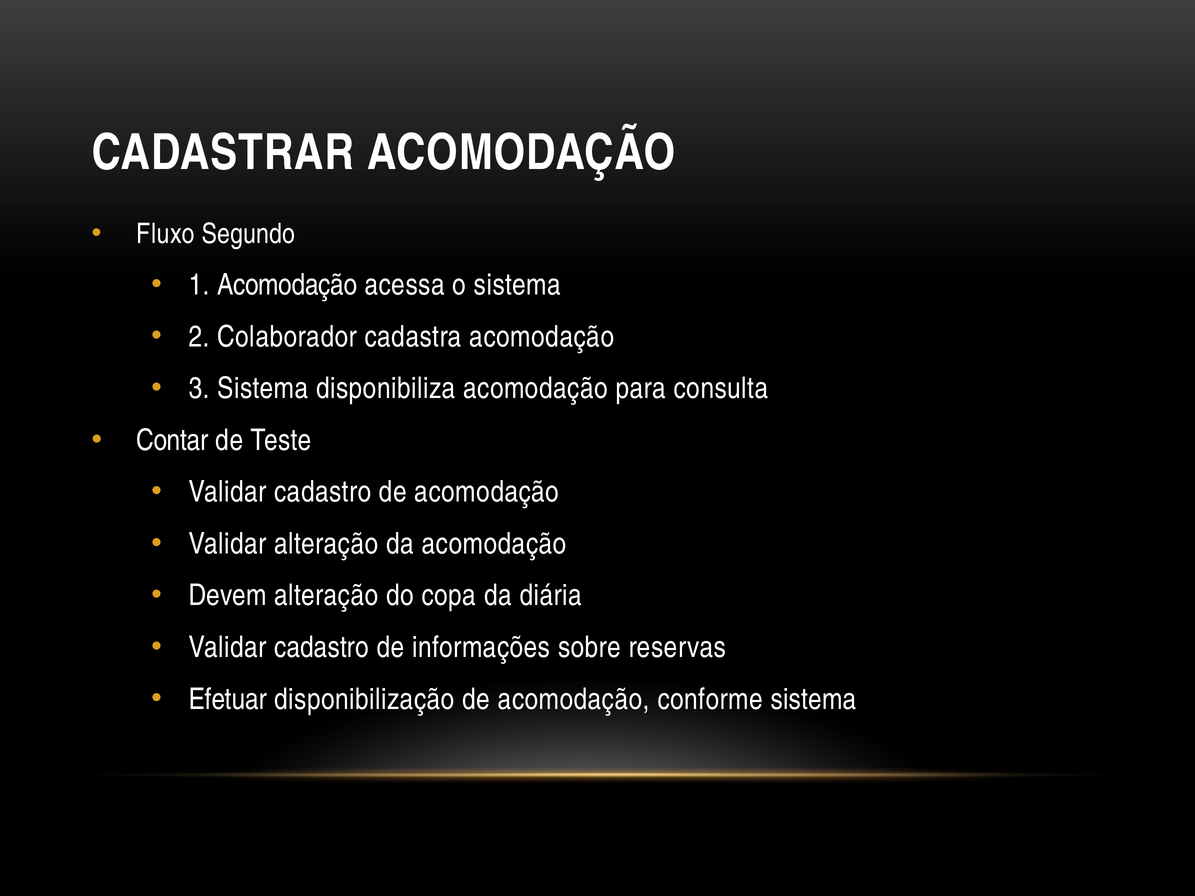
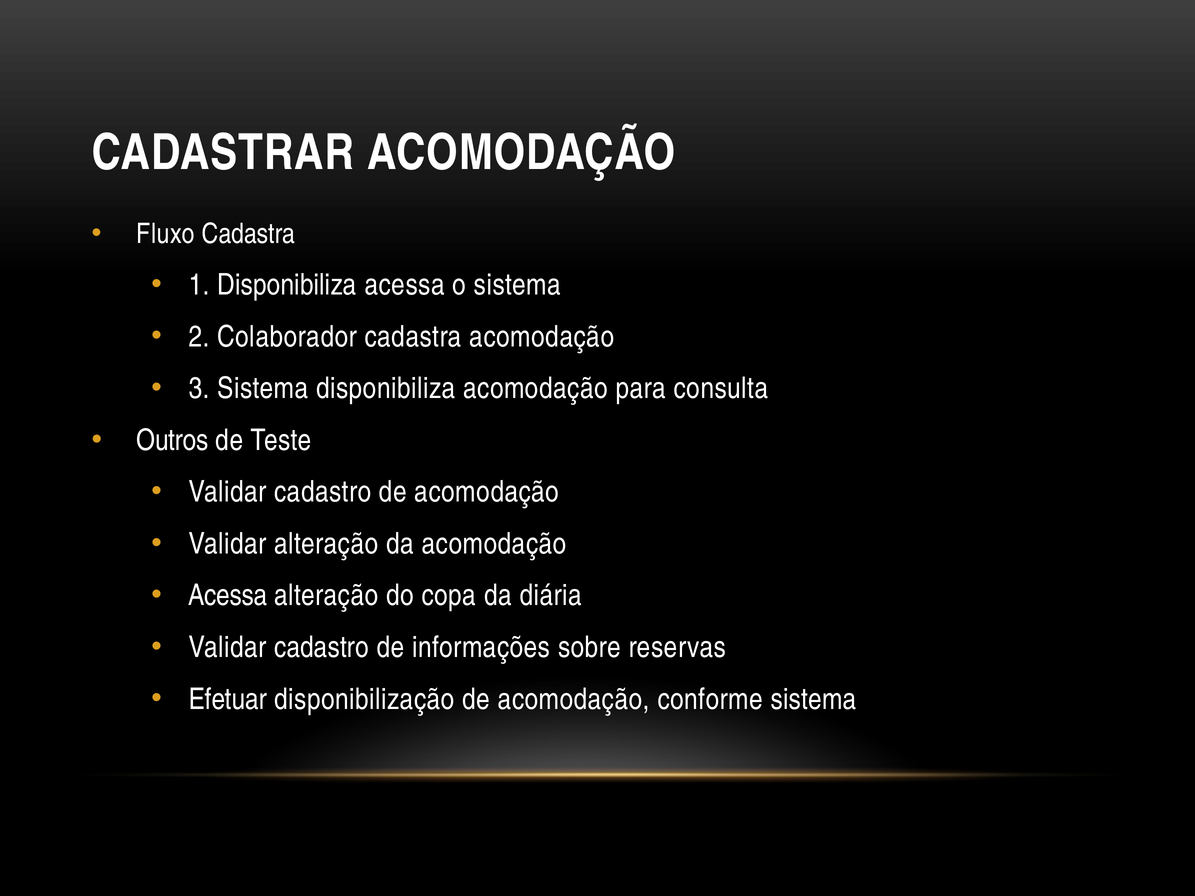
Fluxo Segundo: Segundo -> Cadastra
1 Acomodação: Acomodação -> Disponibiliza
Contar: Contar -> Outros
Devem at (228, 596): Devem -> Acessa
